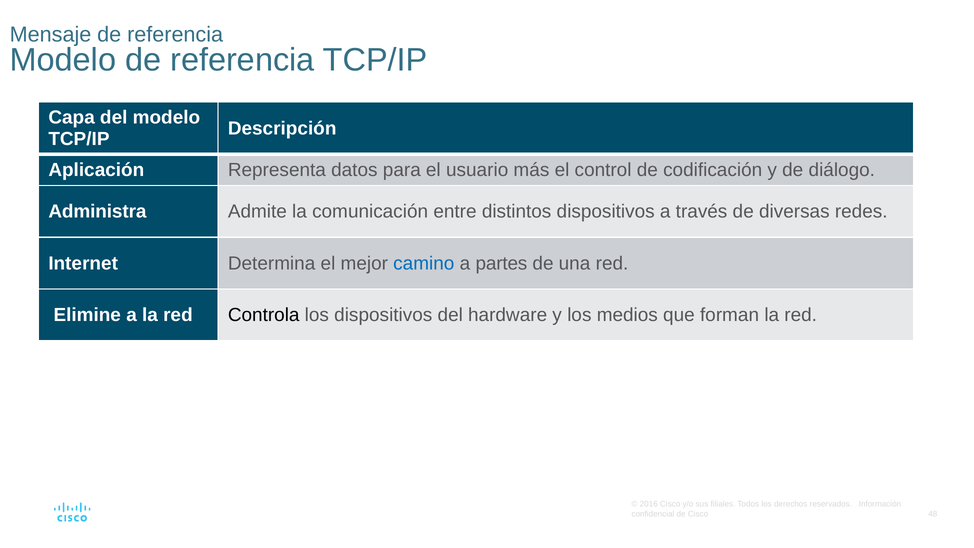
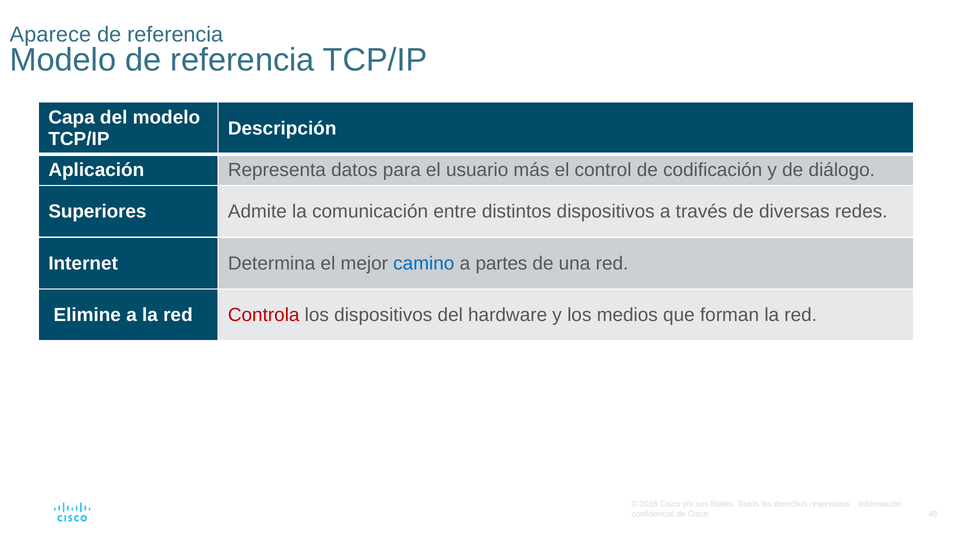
Mensaje: Mensaje -> Aparece
Administra: Administra -> Superiores
Controla colour: black -> red
